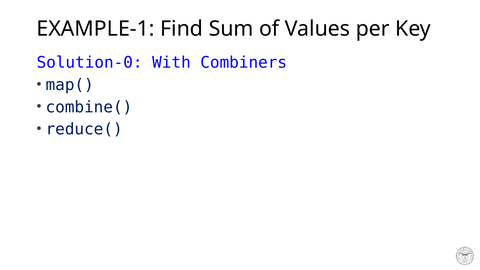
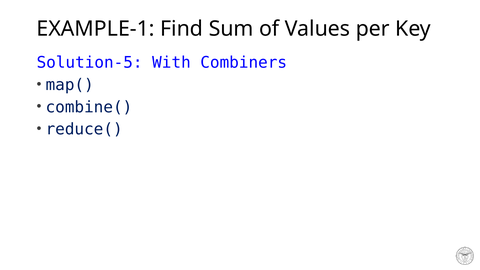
Solution-0: Solution-0 -> Solution-5
